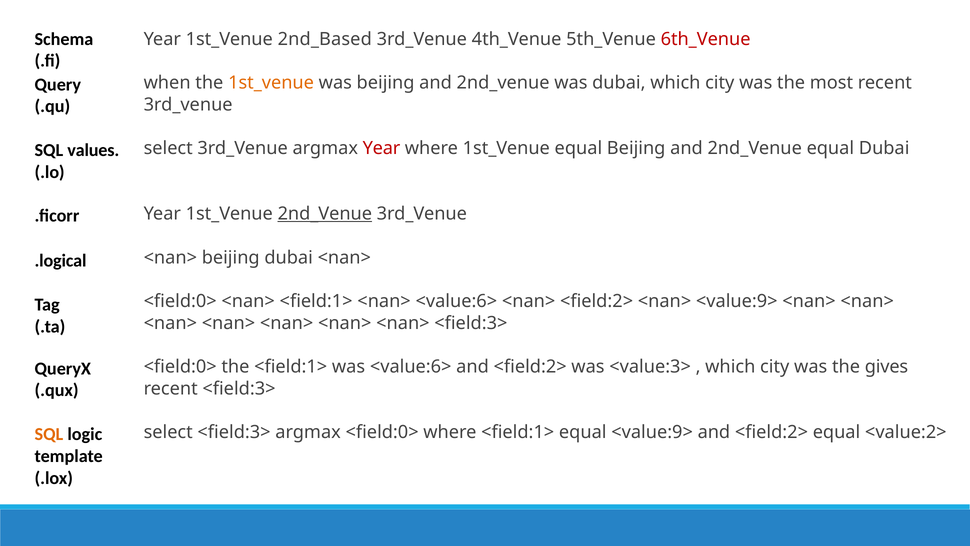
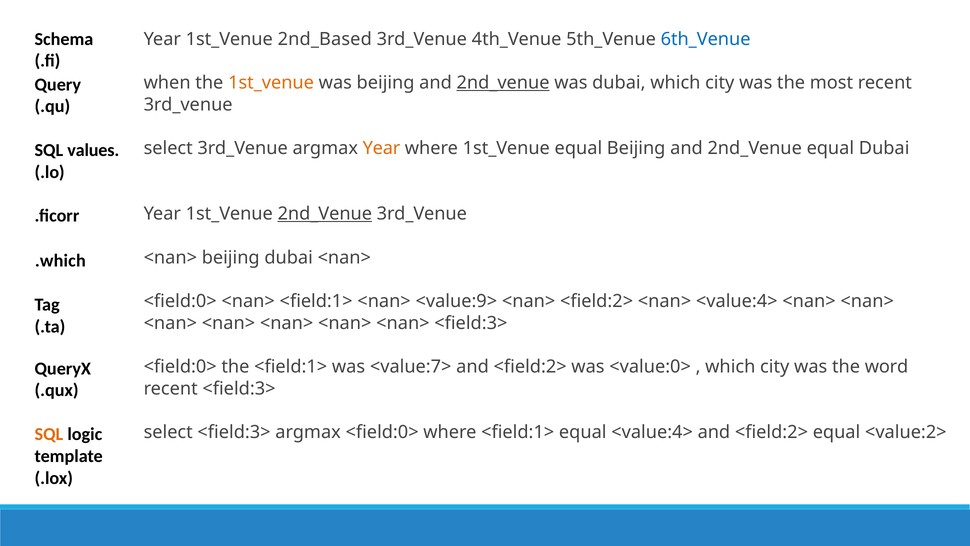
6th_Venue colour: red -> blue
2nd_venue at (503, 83) underline: none -> present
Year at (381, 148) colour: red -> orange
.logical: .logical -> .which
<nan> <value:6>: <value:6> -> <value:9>
<nan> <value:9>: <value:9> -> <value:4>
was <value:6>: <value:6> -> <value:7>
<value:3>: <value:3> -> <value:0>
gives: gives -> word
equal <value:9>: <value:9> -> <value:4>
